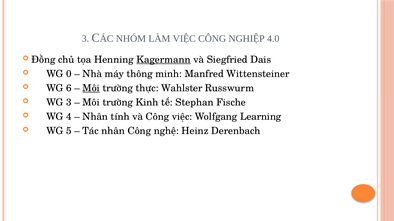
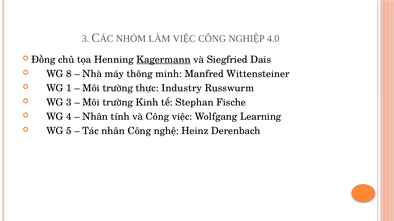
0: 0 -> 8
6: 6 -> 1
Môi at (91, 88) underline: present -> none
Wahlster: Wahlster -> Industry
